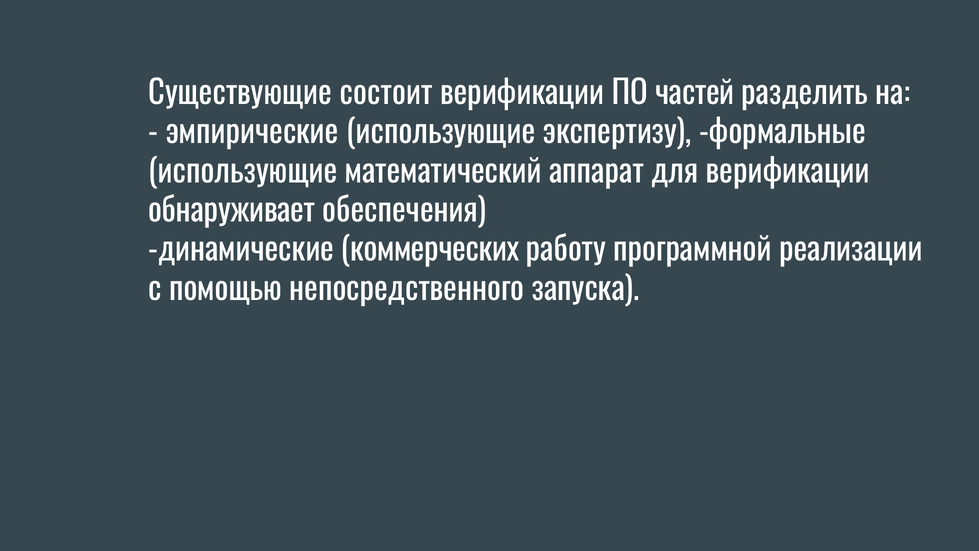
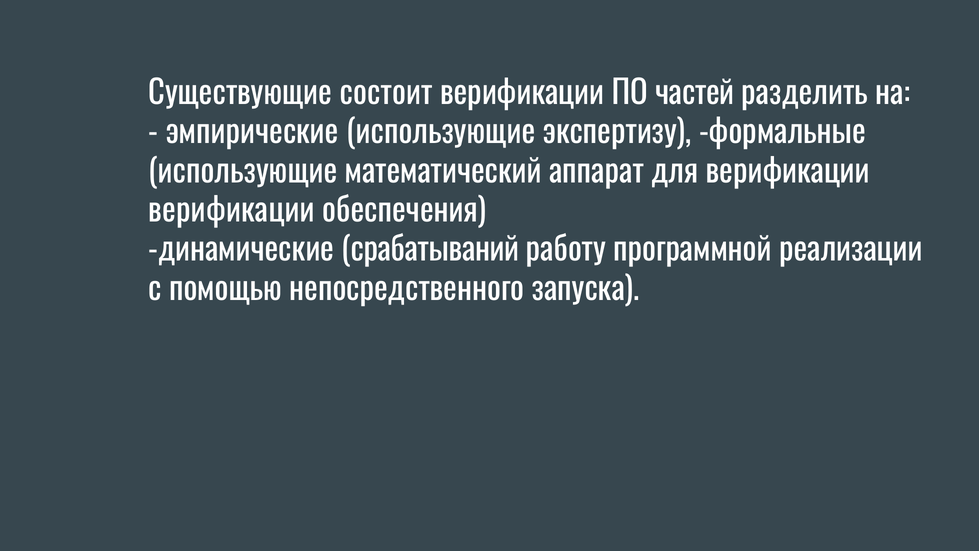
обнаруживает at (232, 211): обнаруживает -> верификации
коммерческих: коммерческих -> срабатываний
